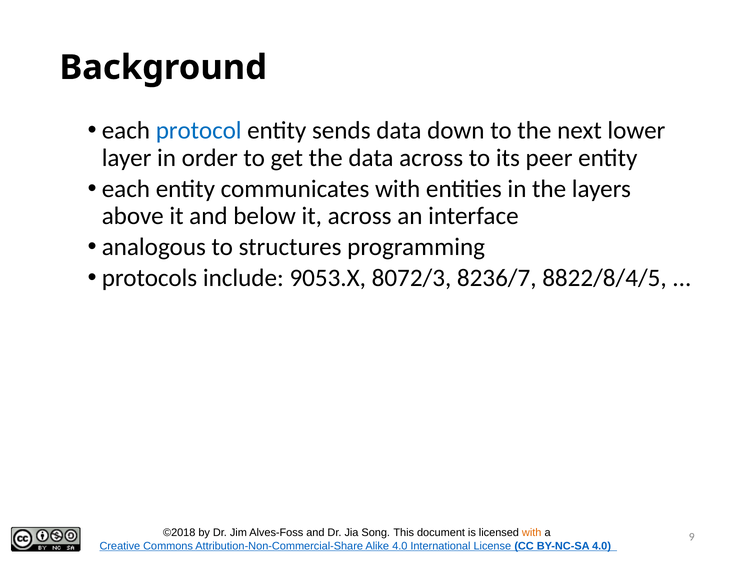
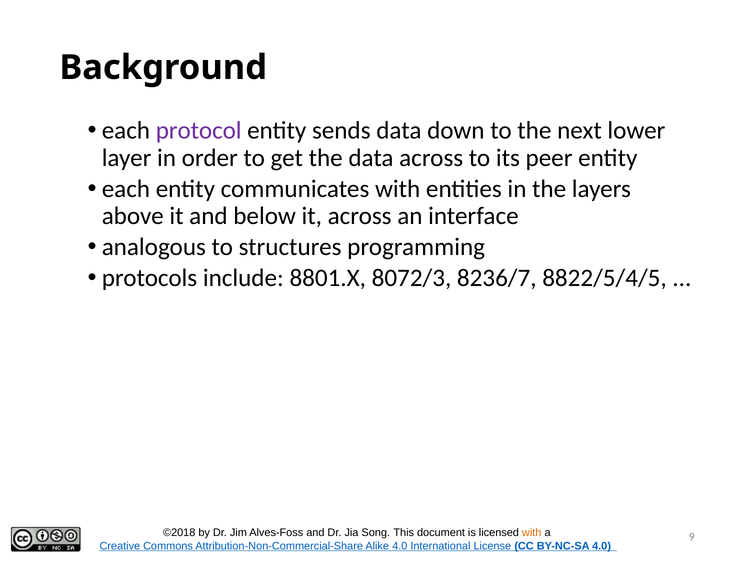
protocol colour: blue -> purple
9053.X: 9053.X -> 8801.X
8822/8/4/5: 8822/8/4/5 -> 8822/5/4/5
